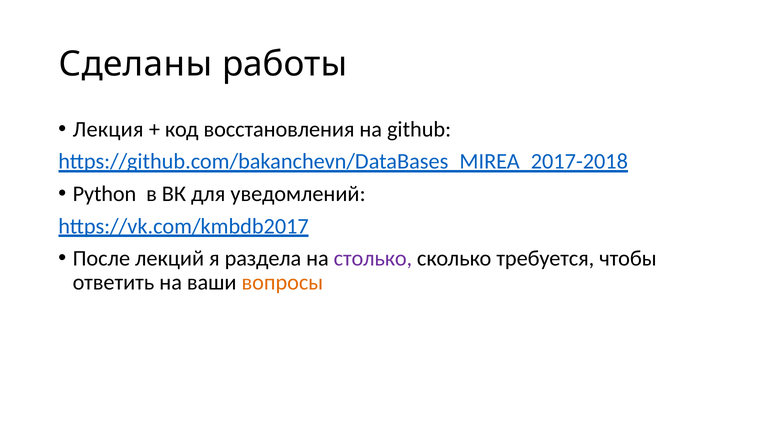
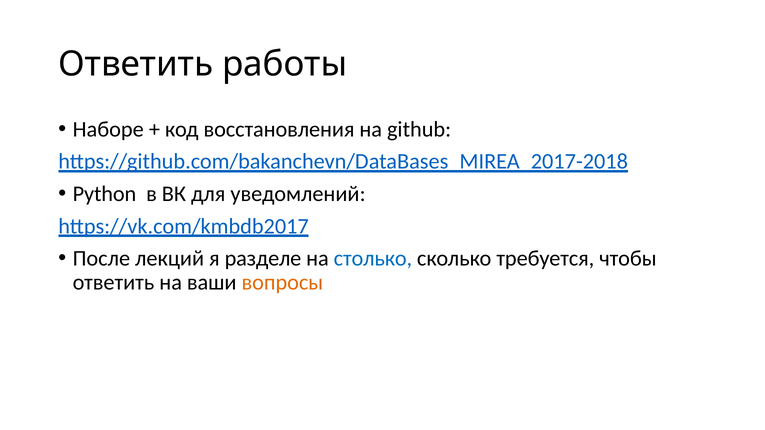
Сделаны at (136, 64): Сделаны -> Ответить
Лекция: Лекция -> Наборе
раздела: раздела -> разделе
столько colour: purple -> blue
